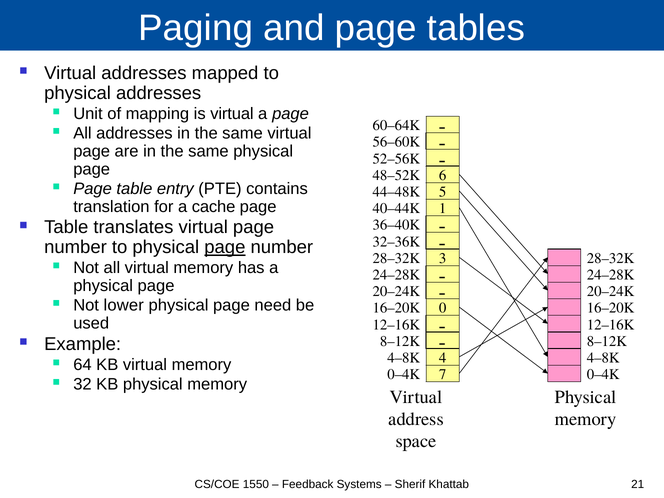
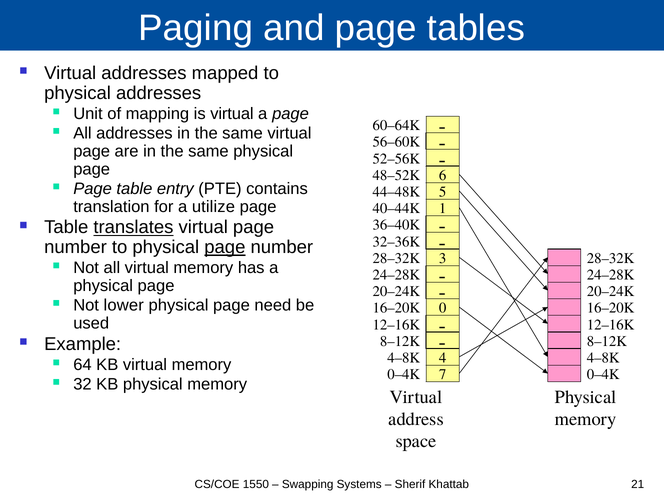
cache: cache -> utilize
translates underline: none -> present
Feedback: Feedback -> Swapping
